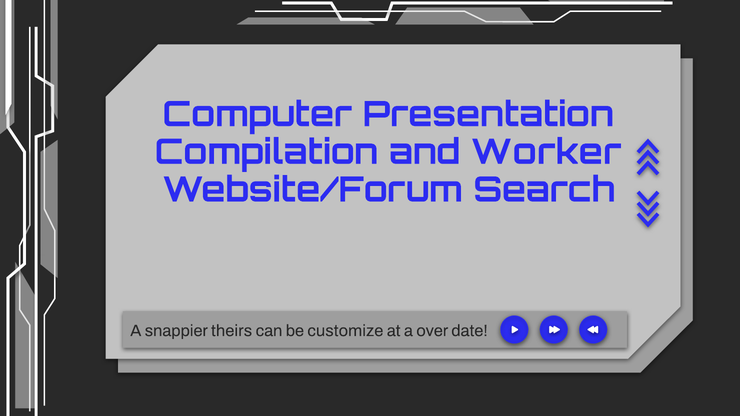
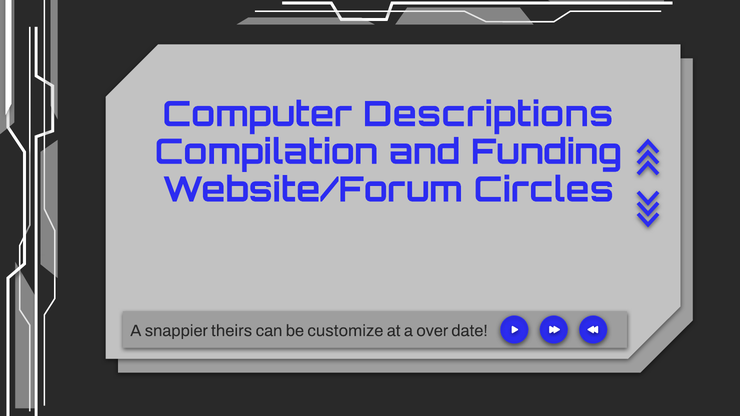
Presentation: Presentation -> Descriptions
Worker: Worker -> Funding
Search: Search -> Circles
